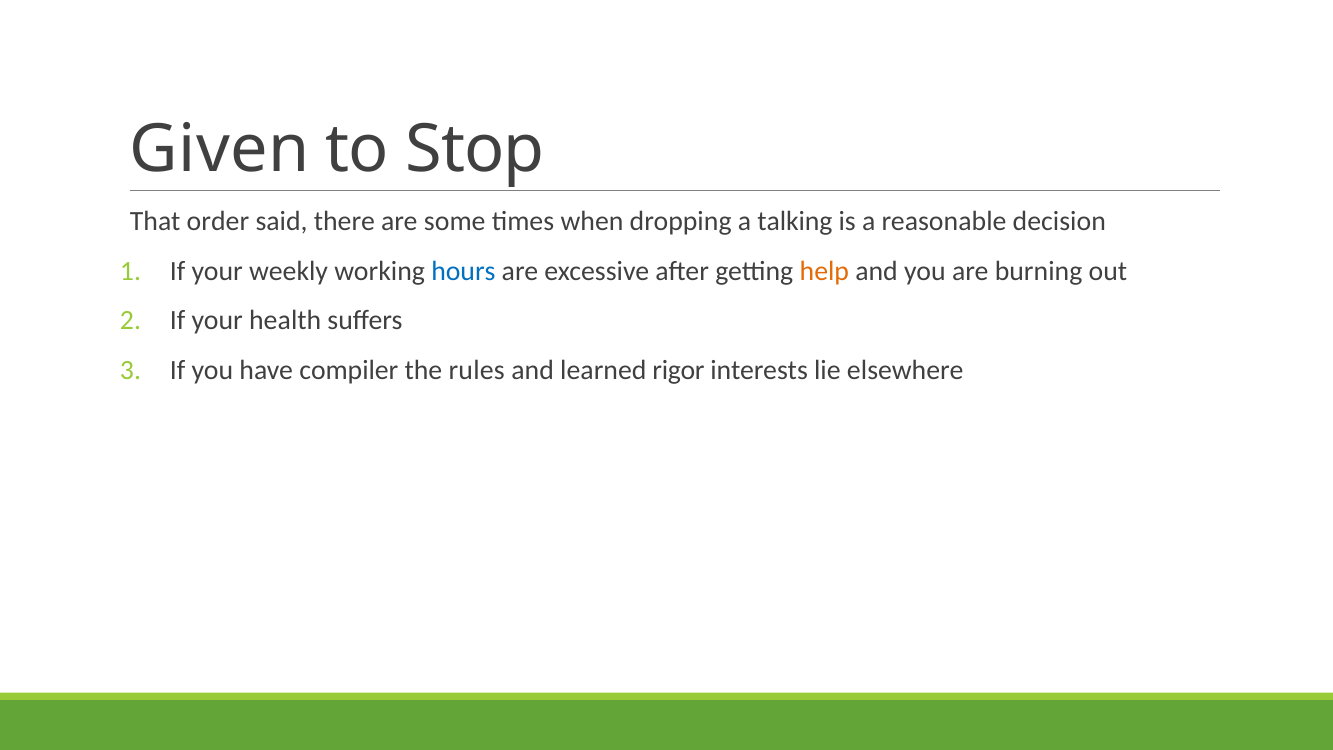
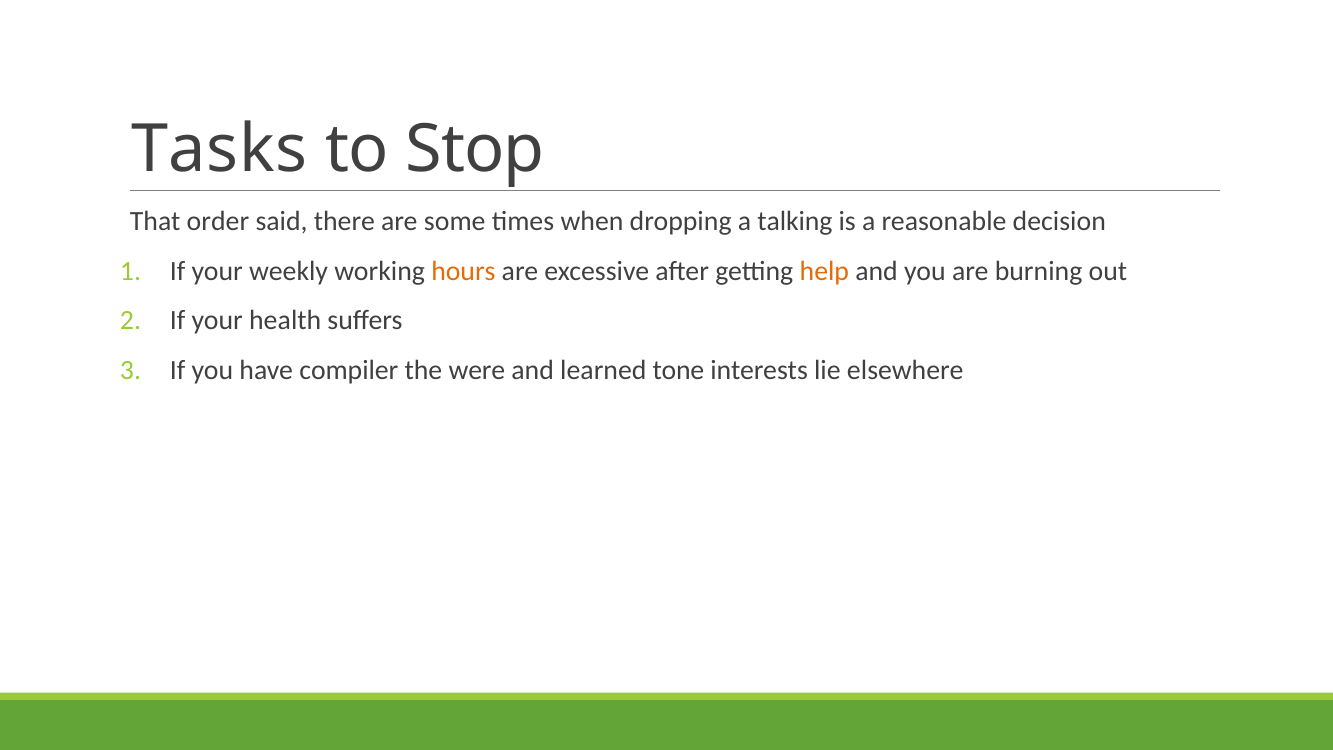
Given: Given -> Tasks
hours colour: blue -> orange
rules: rules -> were
rigor: rigor -> tone
